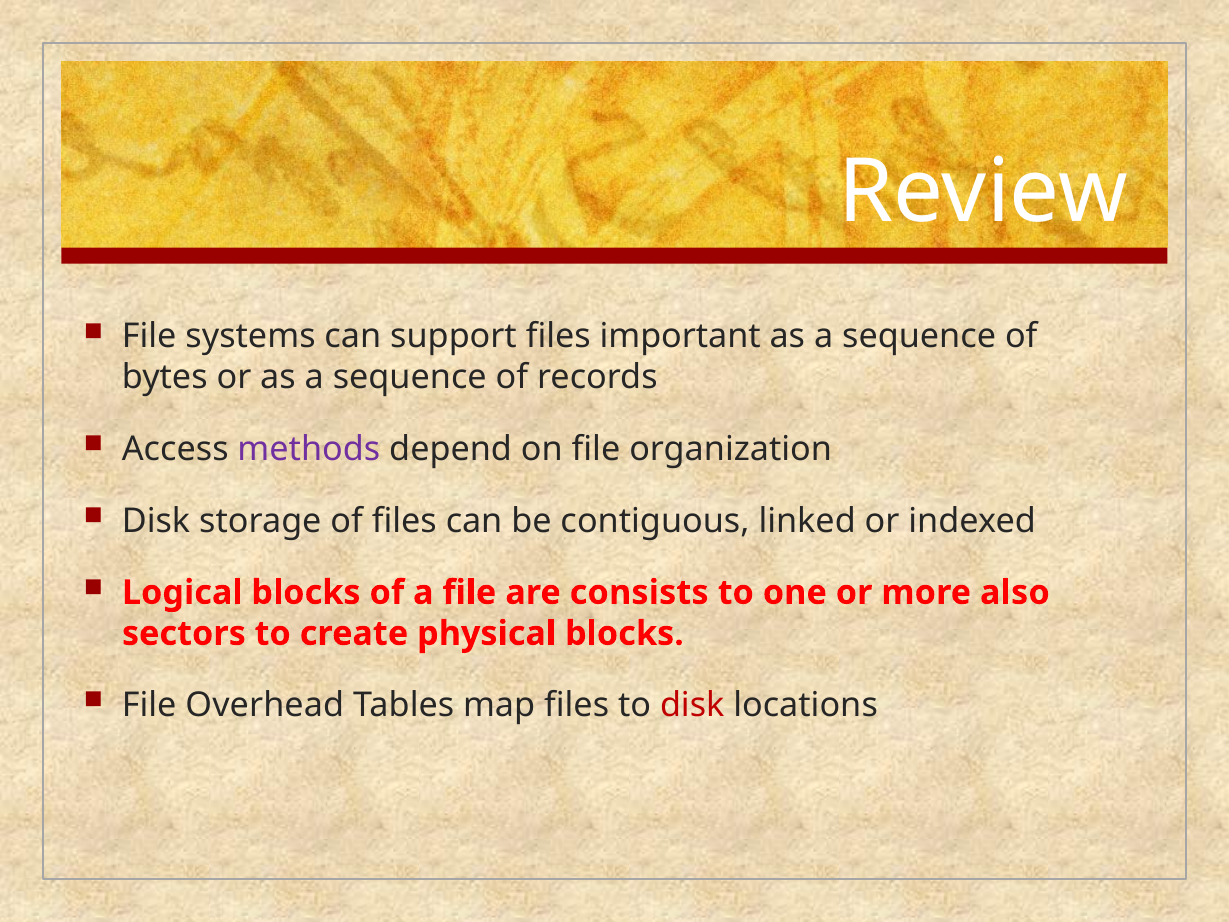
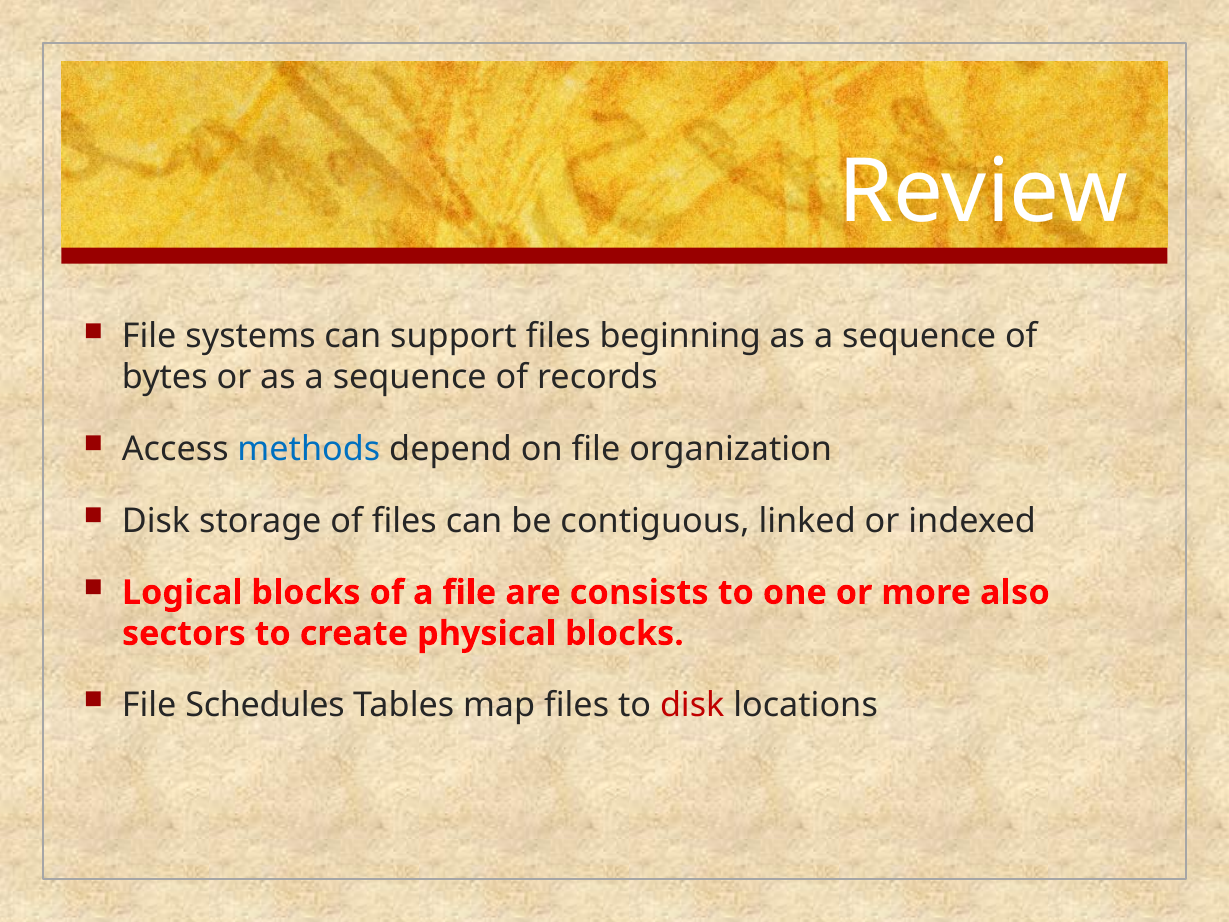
important: important -> beginning
methods colour: purple -> blue
Overhead: Overhead -> Schedules
